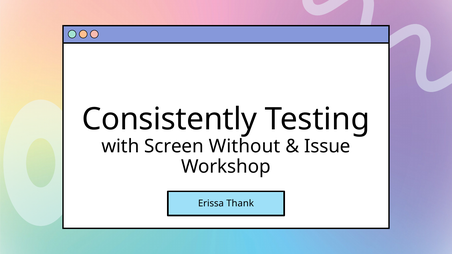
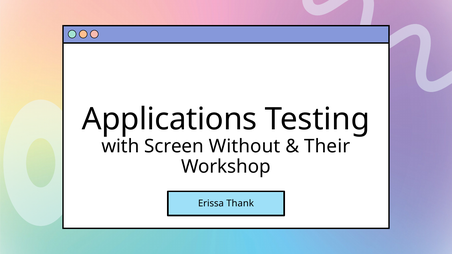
Consistently: Consistently -> Applications
Issue: Issue -> Their
